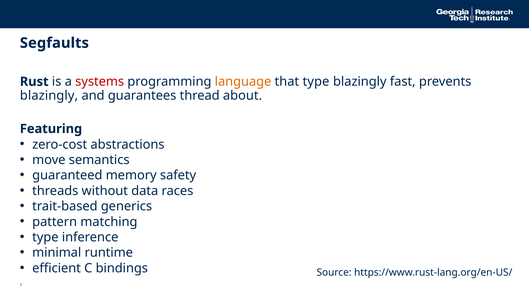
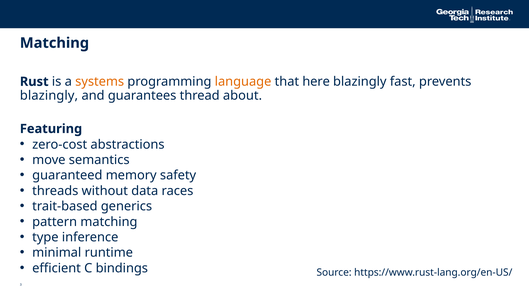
Segfaults at (54, 43): Segfaults -> Matching
systems colour: red -> orange
that type: type -> here
